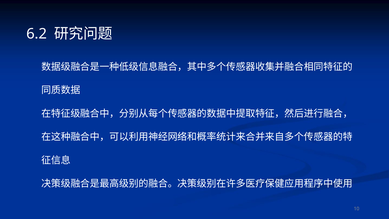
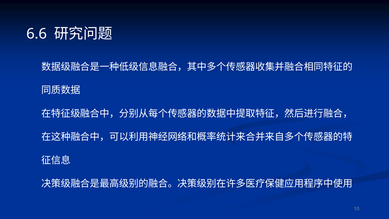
6.2: 6.2 -> 6.6
